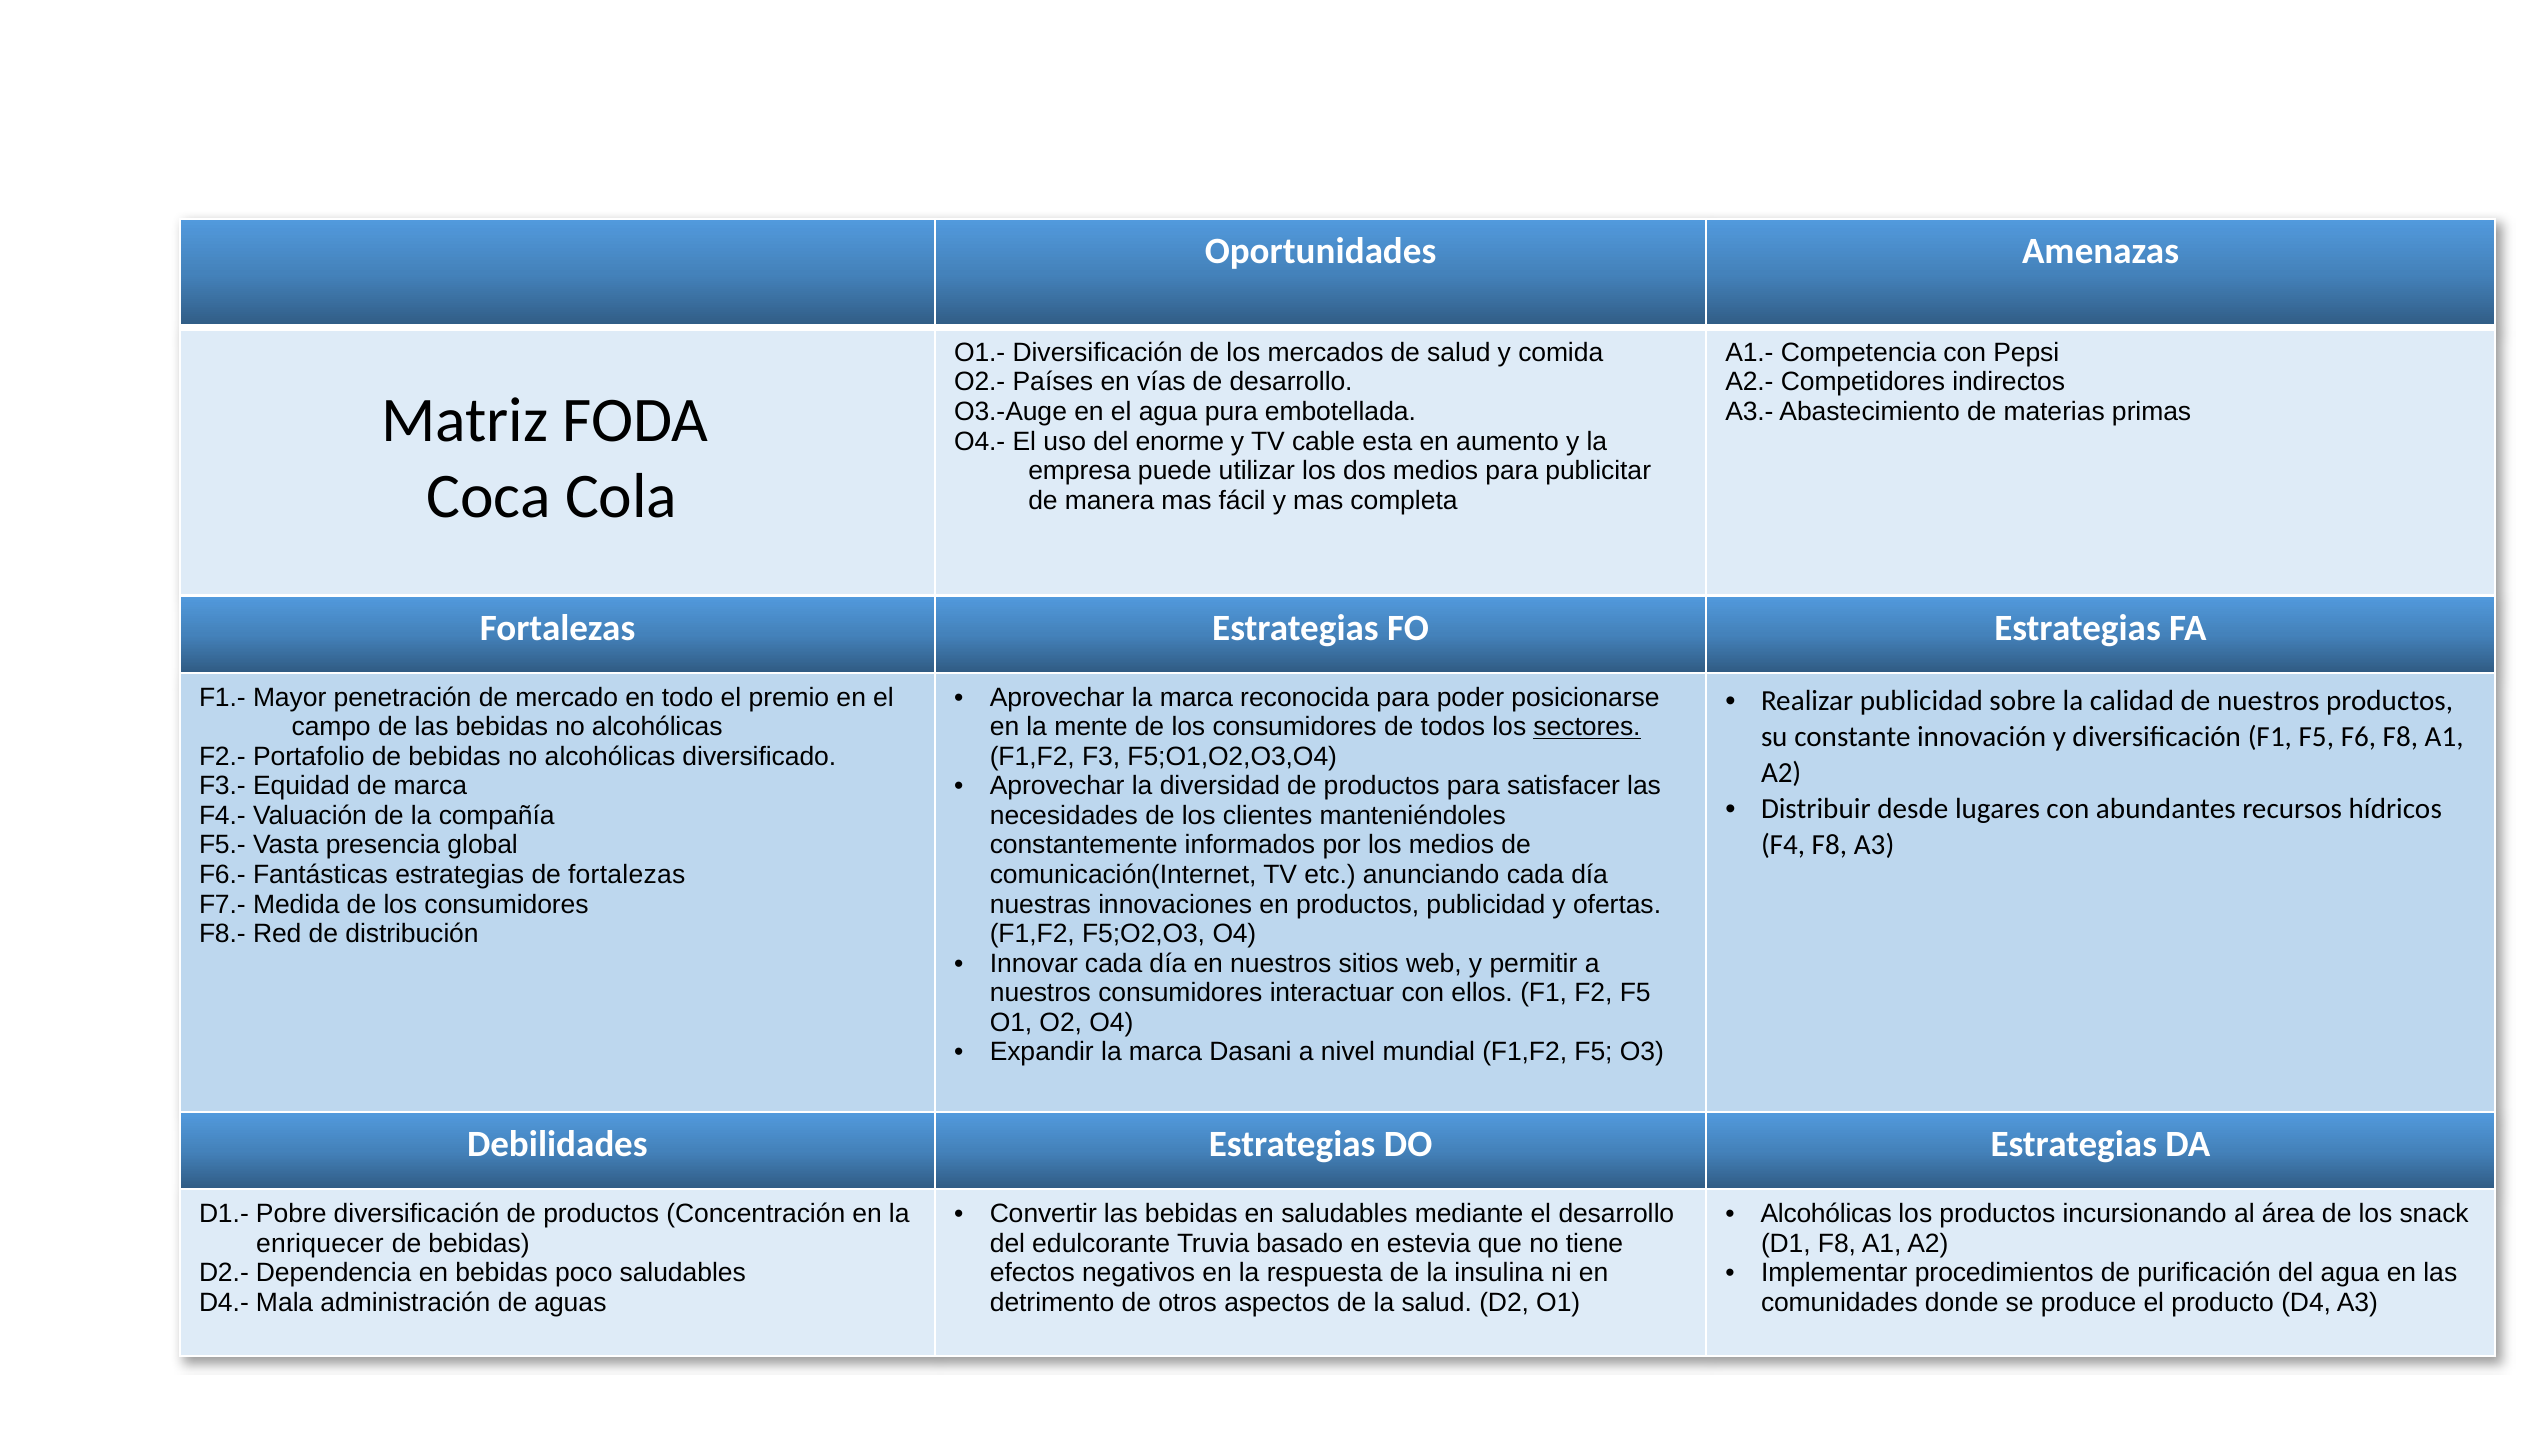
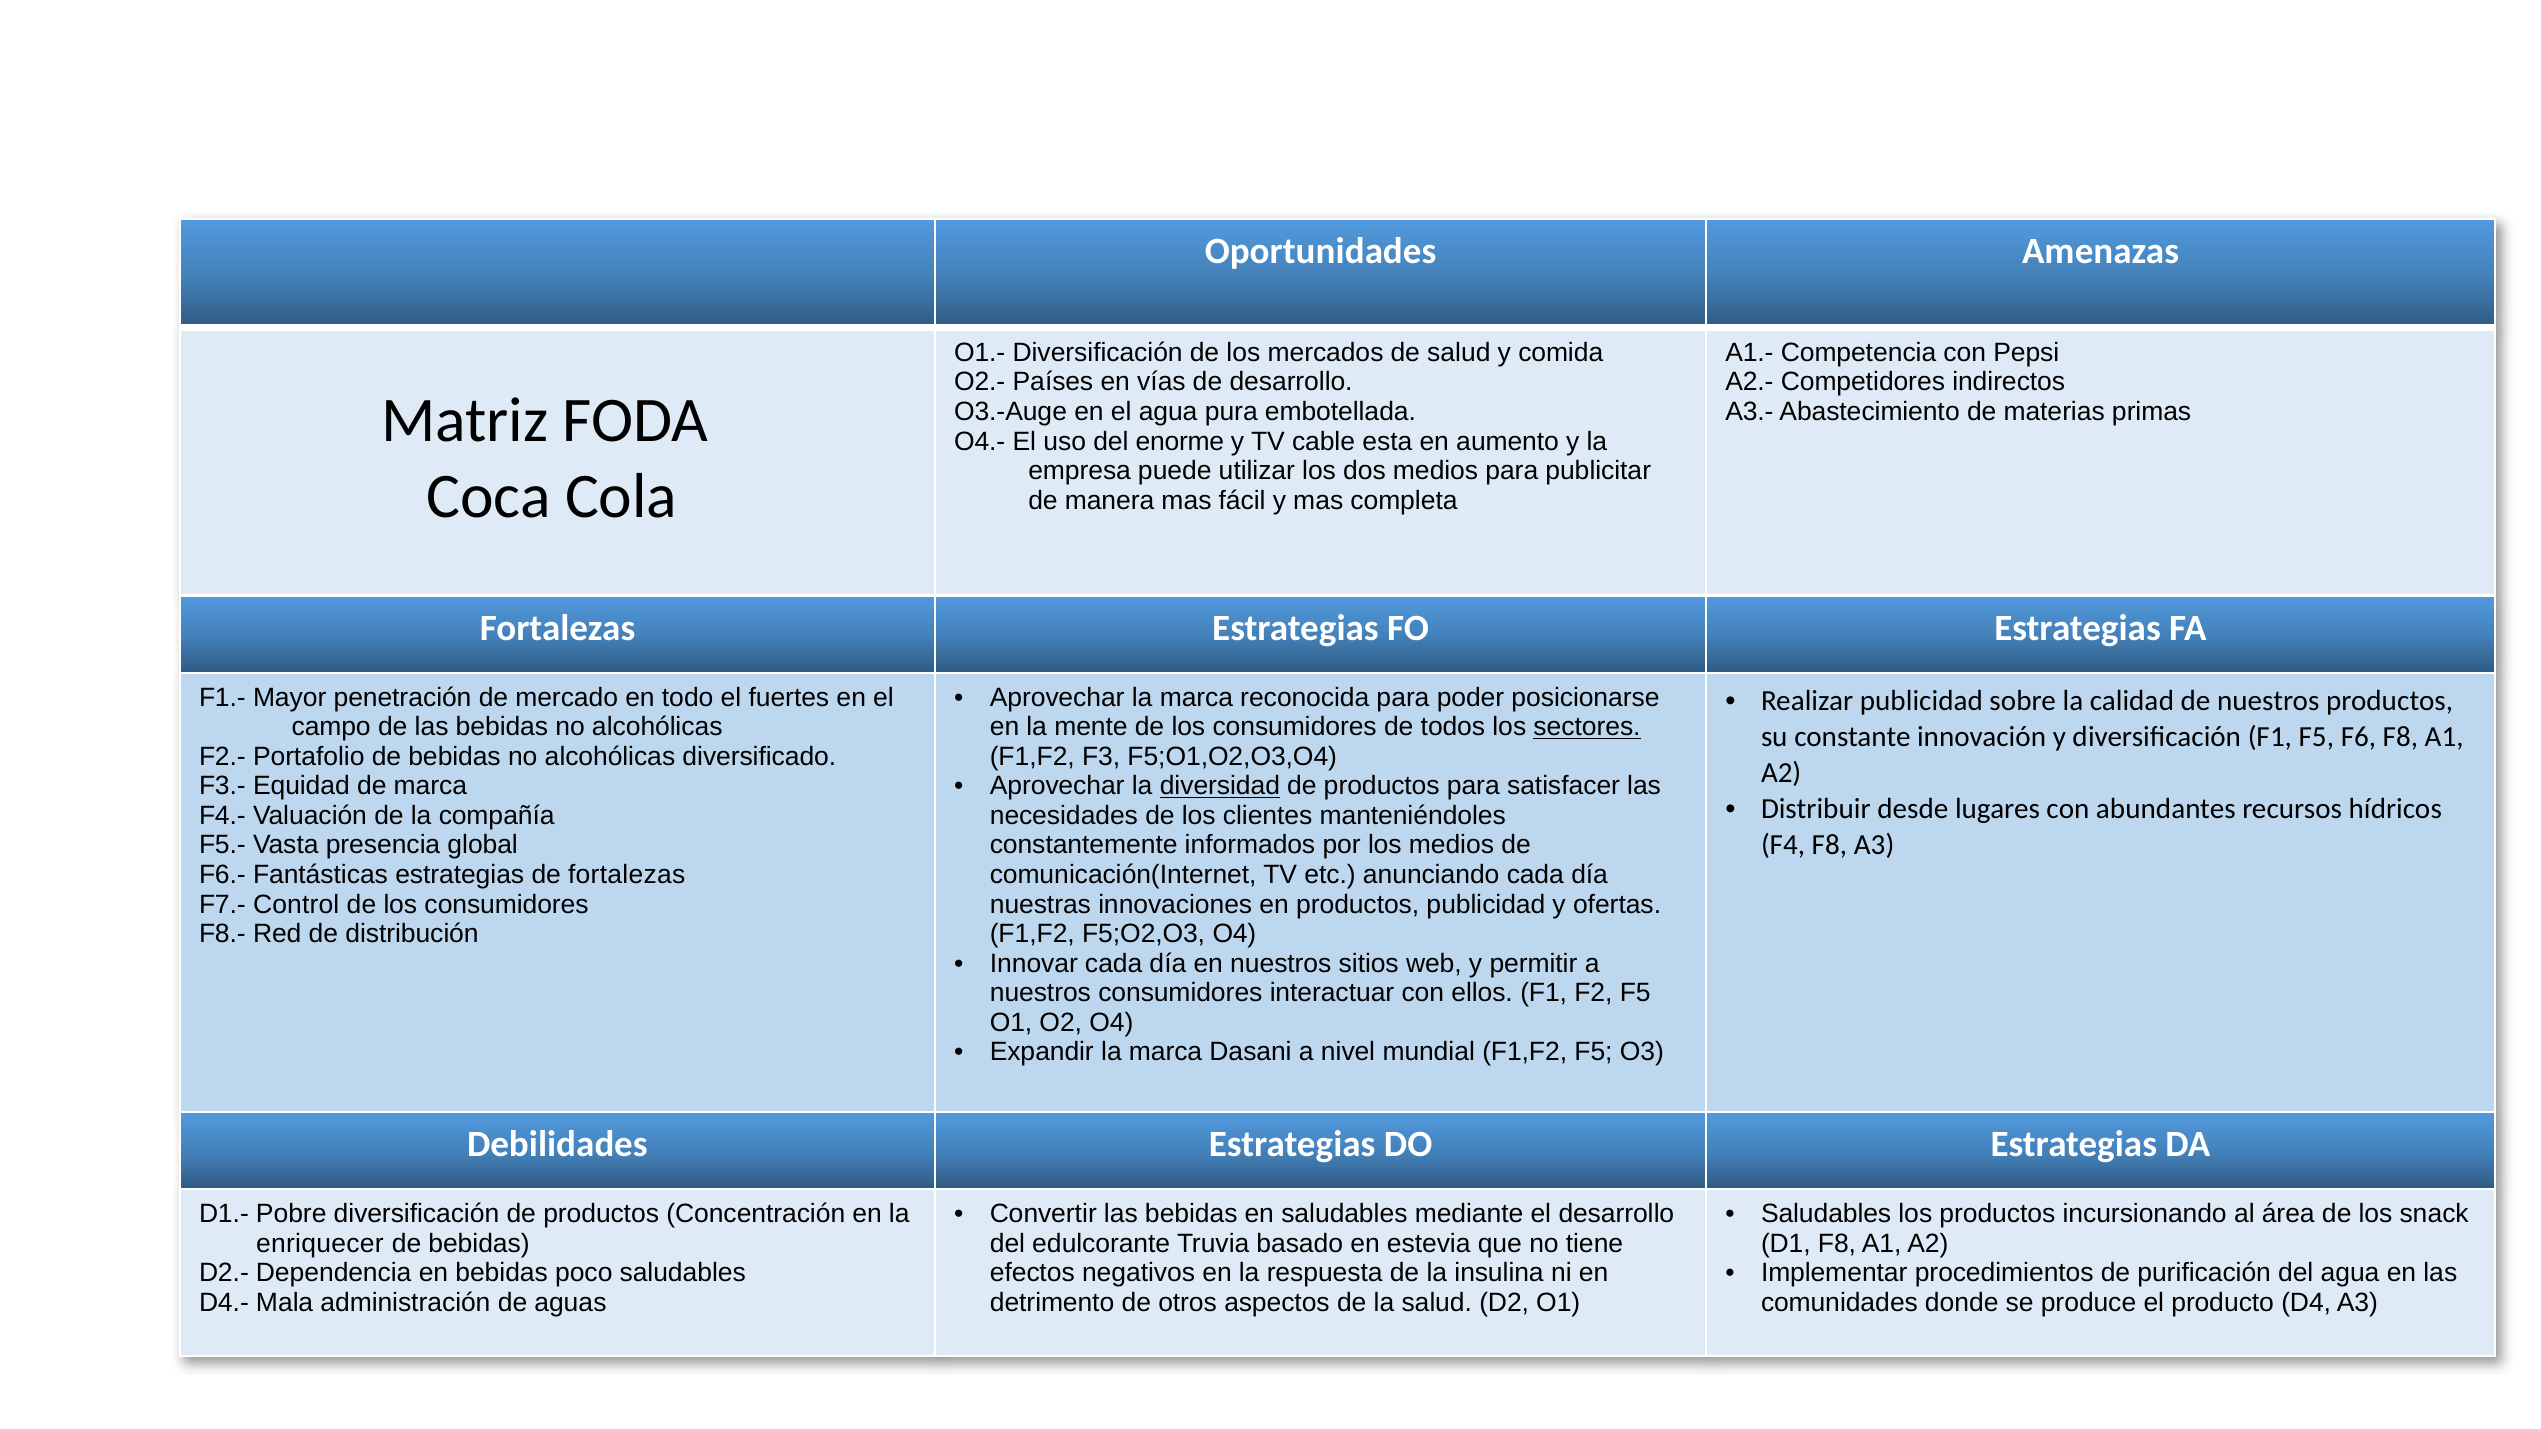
premio: premio -> fuertes
diversidad underline: none -> present
Medida: Medida -> Control
Alcohólicas at (1826, 1214): Alcohólicas -> Saludables
